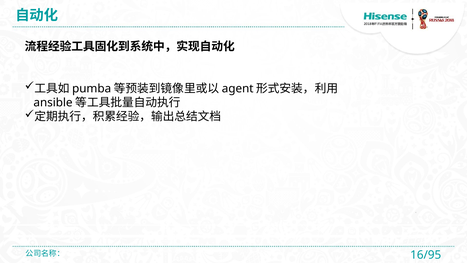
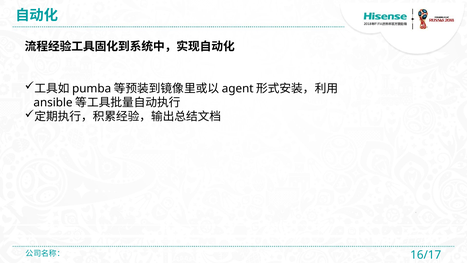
16/95: 16/95 -> 16/17
